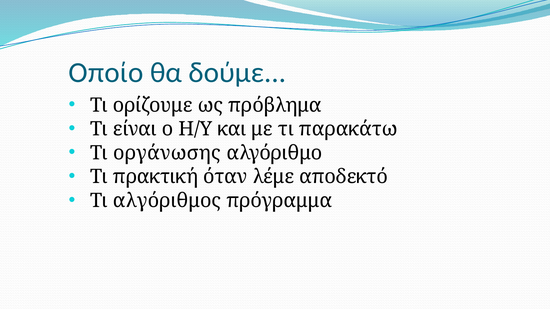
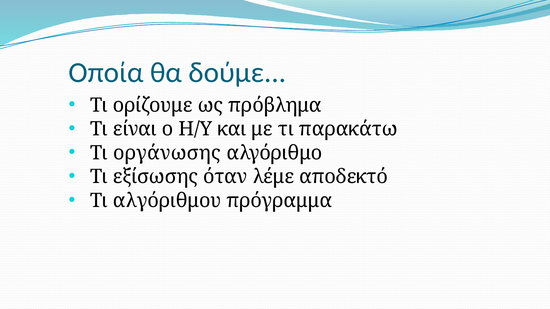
Οποίο: Οποίο -> Οποία
πρακτική: πρακτική -> εξίσωσης
αλγόριθμος: αλγόριθμος -> αλγόριθμου
